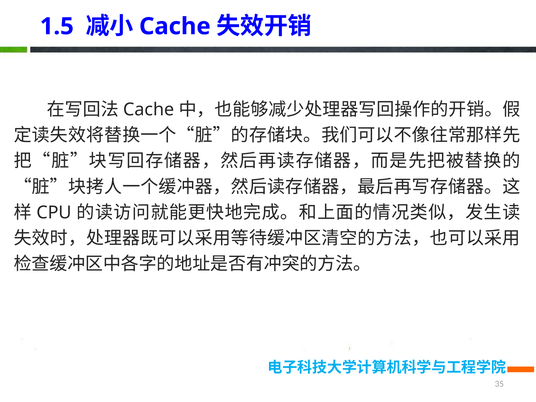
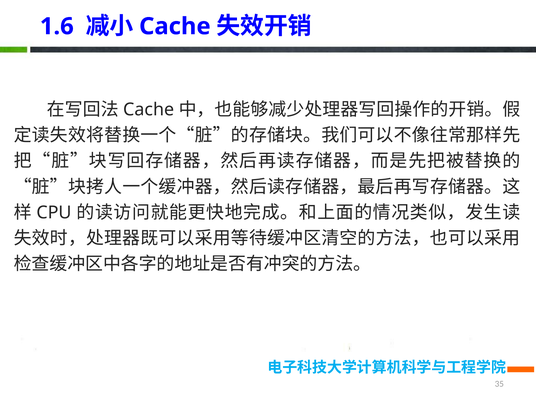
1.5: 1.5 -> 1.6
